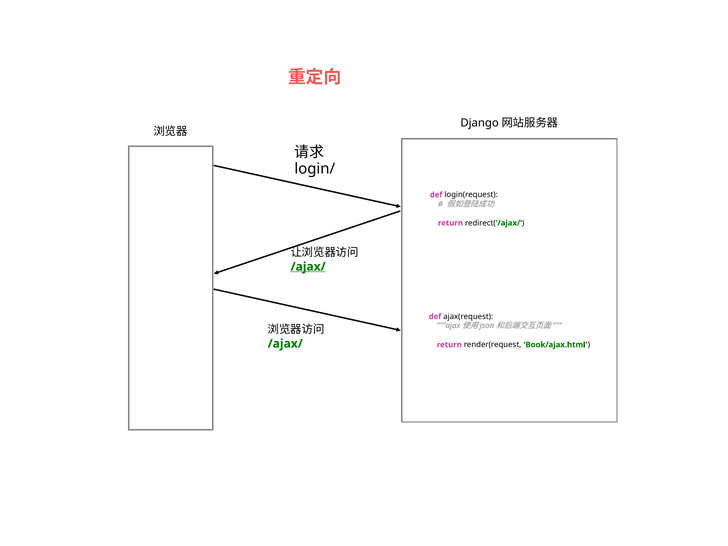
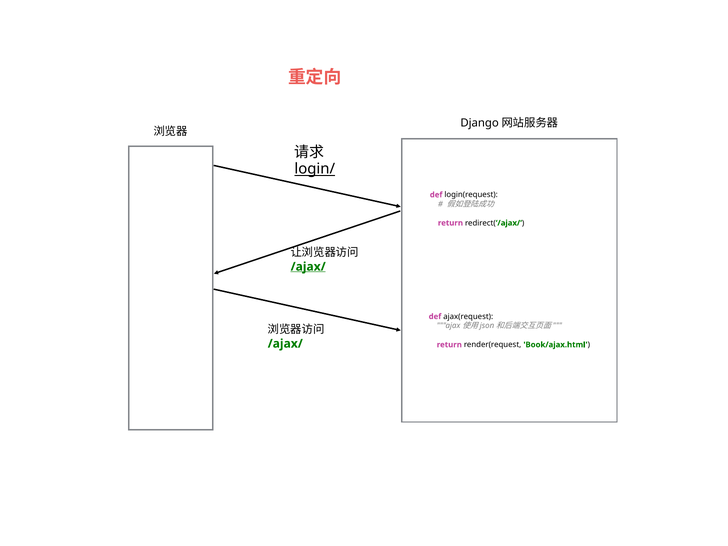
login/ underline: none -> present
